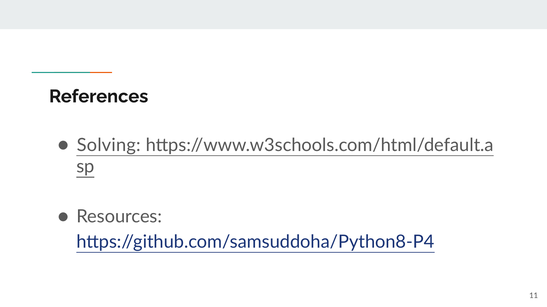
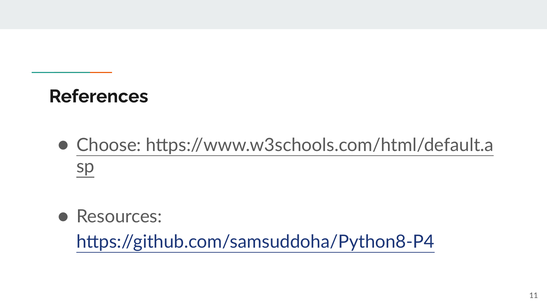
Solving: Solving -> Choose
